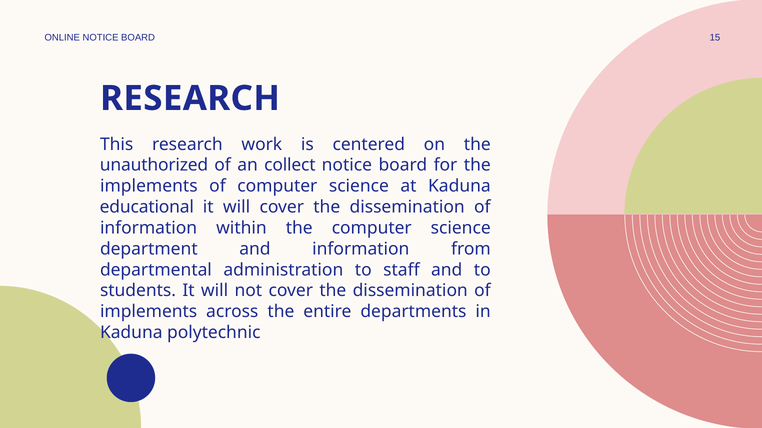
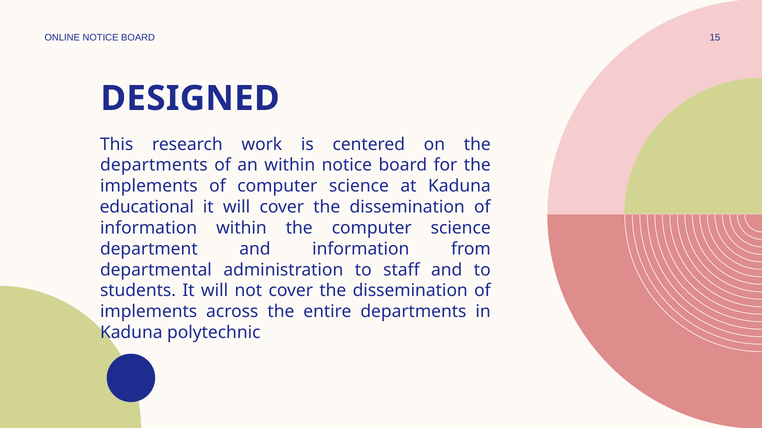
RESEARCH at (190, 99): RESEARCH -> DESIGNED
unauthorized at (154, 165): unauthorized -> departments
an collect: collect -> within
